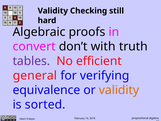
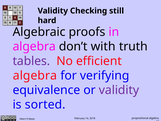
convert at (34, 46): convert -> algebra
general at (35, 75): general -> algebra
validity at (119, 90) colour: orange -> purple
